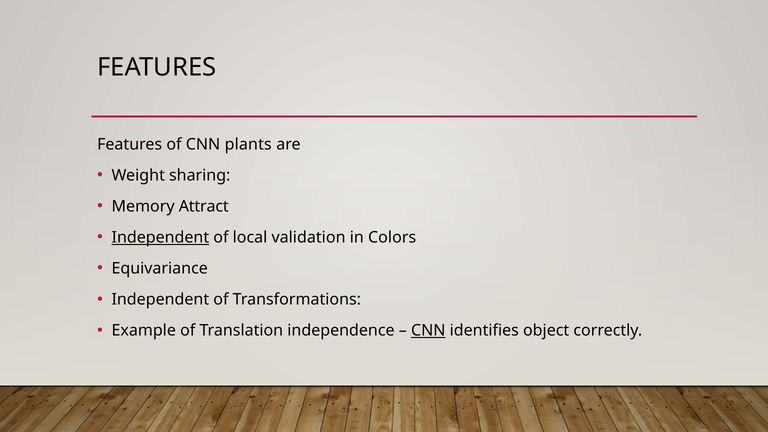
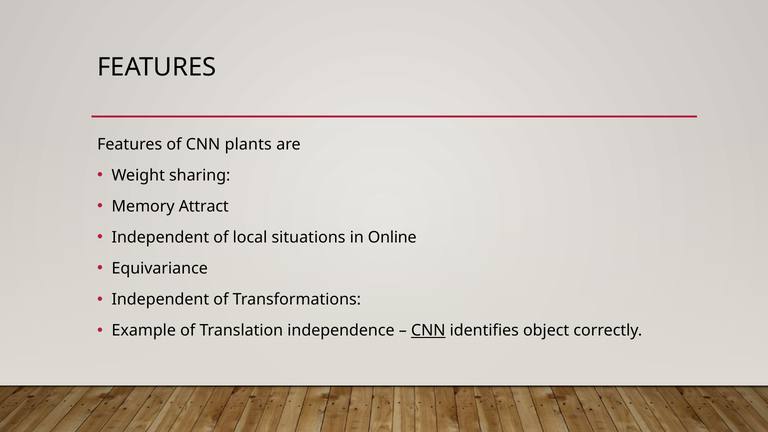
Independent at (160, 238) underline: present -> none
validation: validation -> situations
Colors: Colors -> Online
